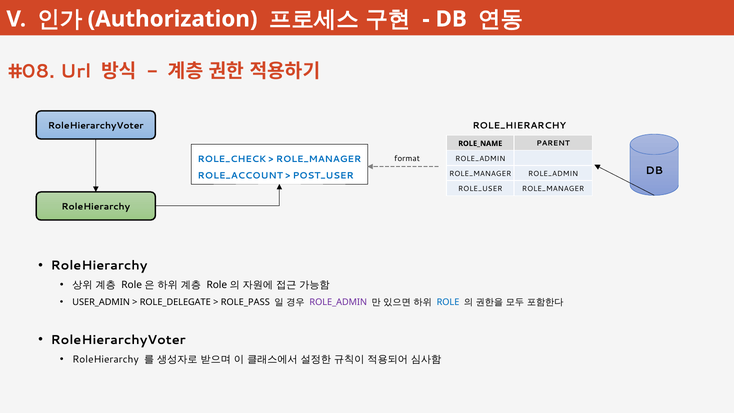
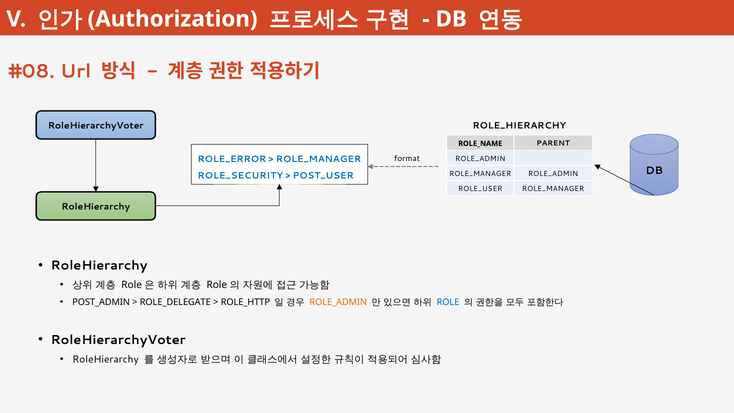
ROLE_CHECK: ROLE_CHECK -> ROLE_ERROR
ROLE_ACCOUNT: ROLE_ACCOUNT -> ROLE_SECURITY
USER_ADMIN: USER_ADMIN -> POST_ADMIN
ROLE_PASS: ROLE_PASS -> ROLE_HTTP
ROLE_ADMIN at (338, 302) colour: purple -> orange
